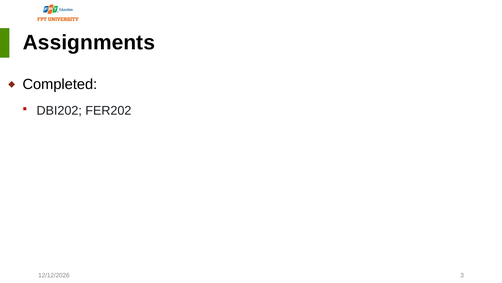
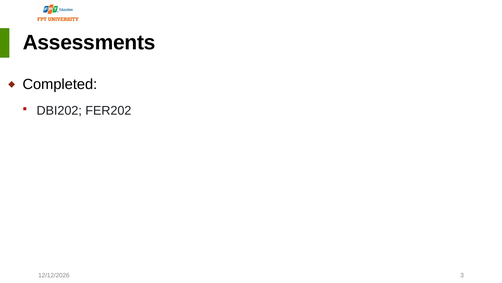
Assignments: Assignments -> Assessments
